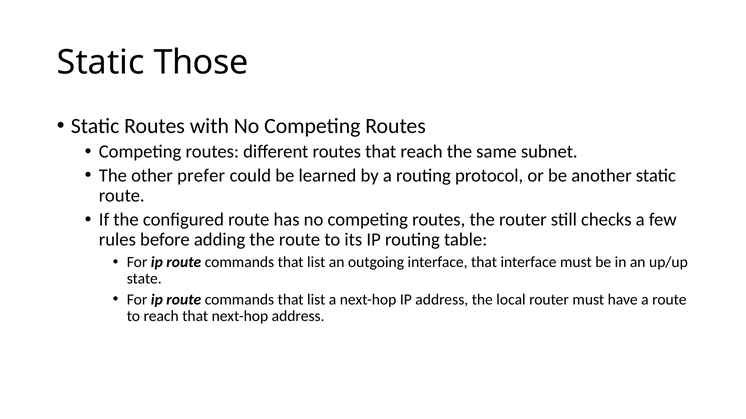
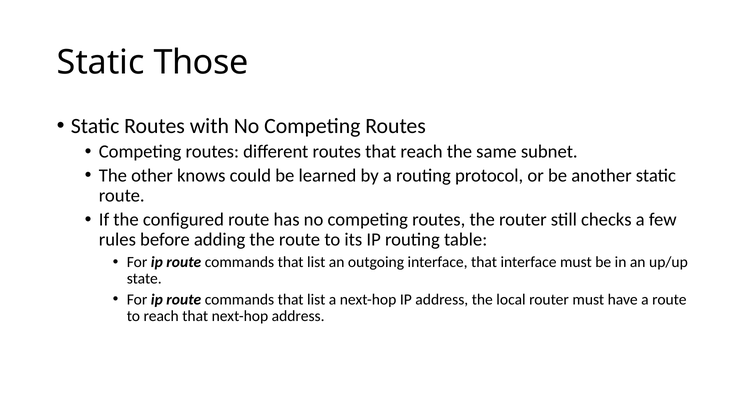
prefer: prefer -> knows
